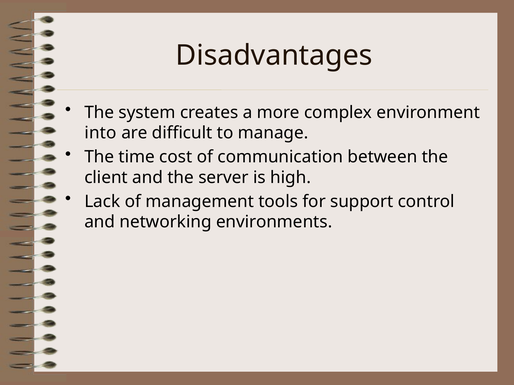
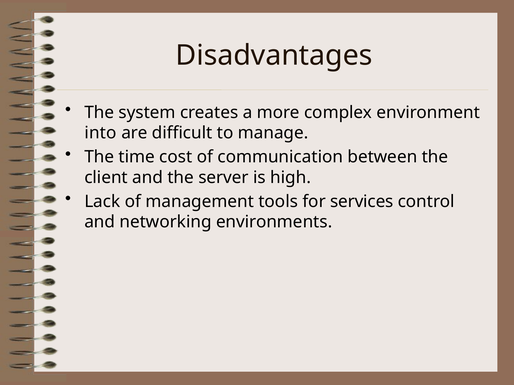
support: support -> services
